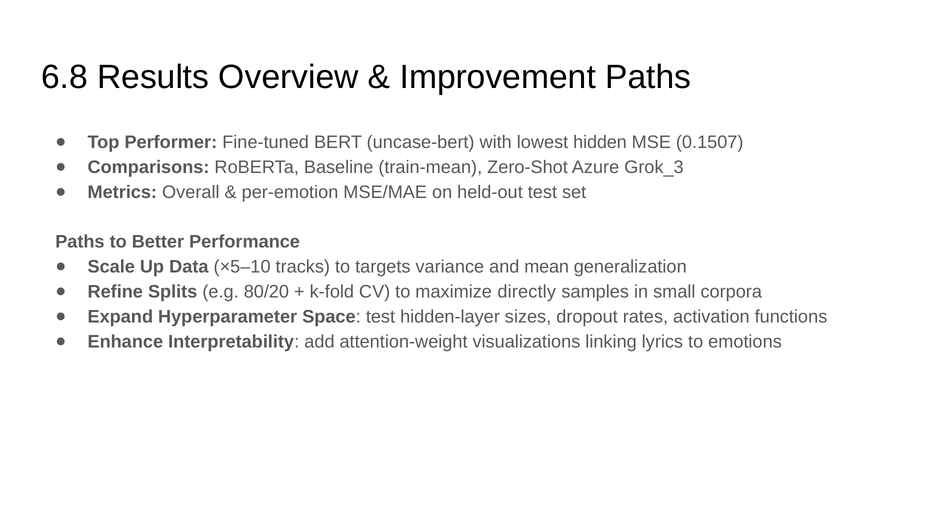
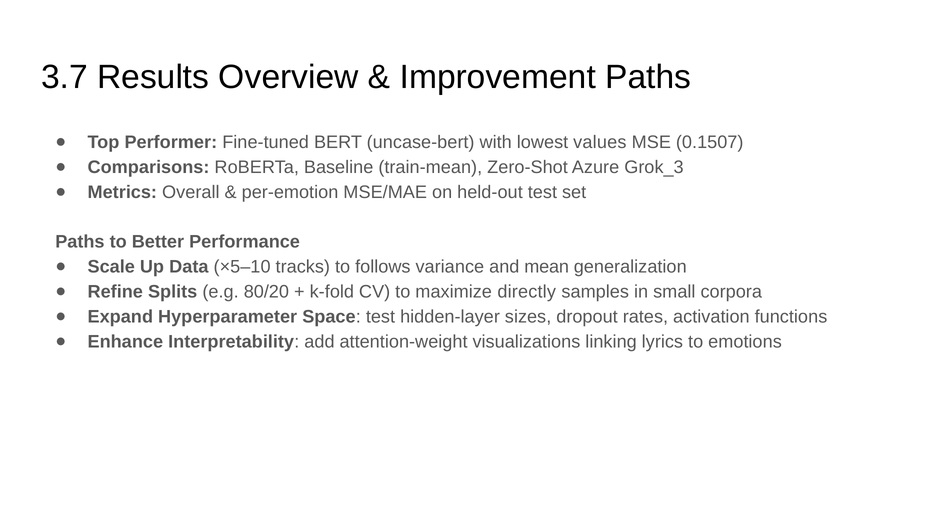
6.8: 6.8 -> 3.7
hidden: hidden -> values
targets: targets -> follows
